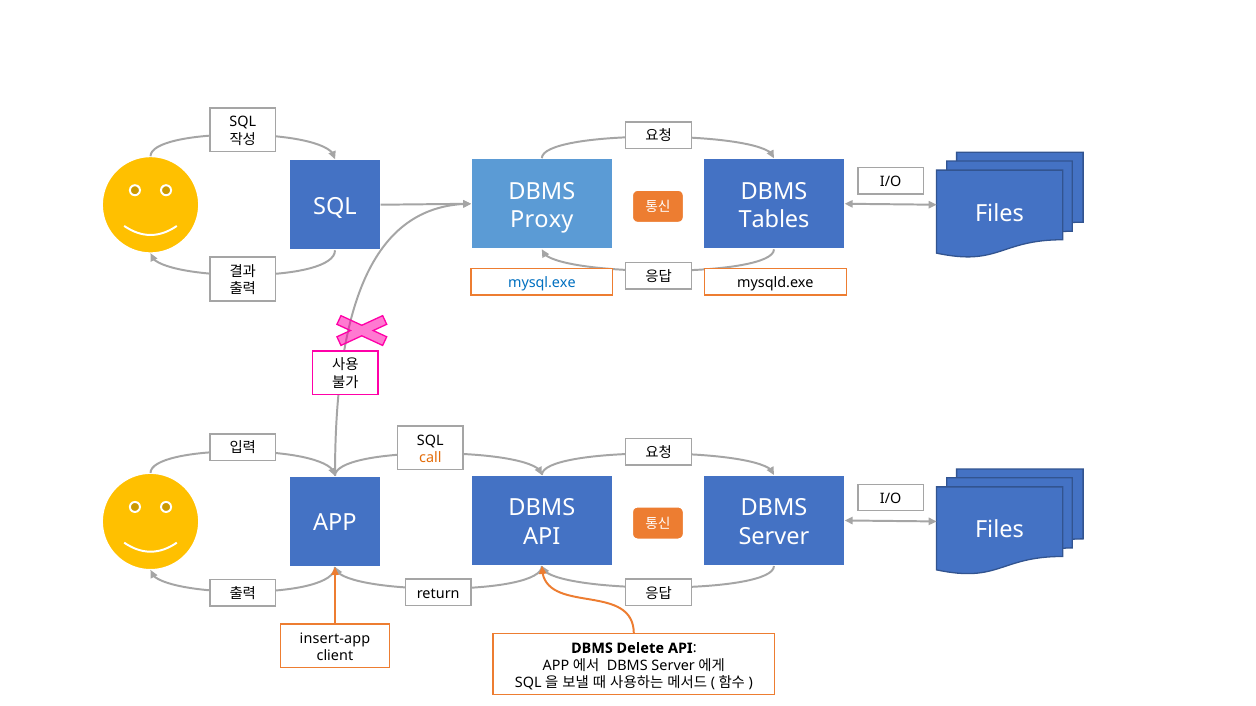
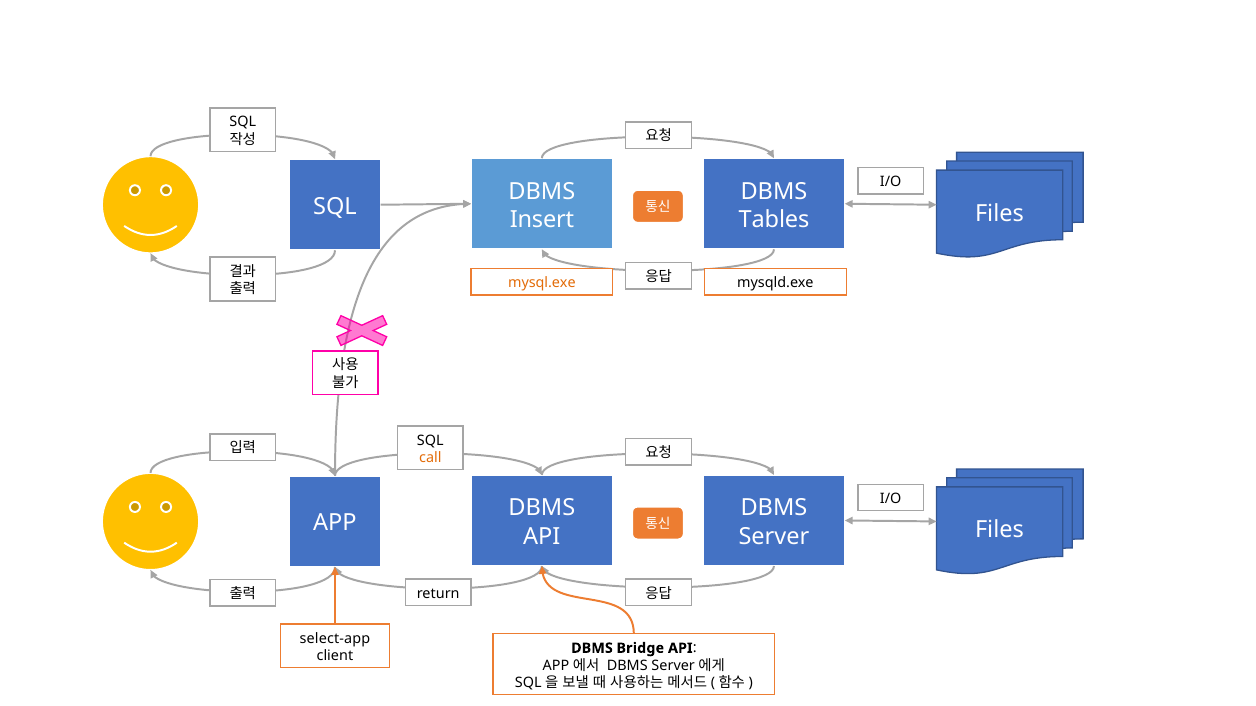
Proxy: Proxy -> Insert
mysql.exe colour: blue -> orange
insert-app: insert-app -> select-app
Delete: Delete -> Bridge
